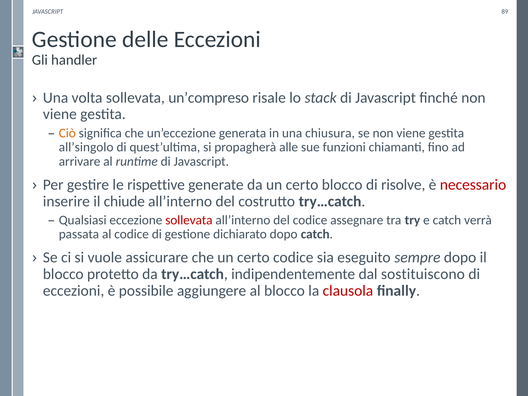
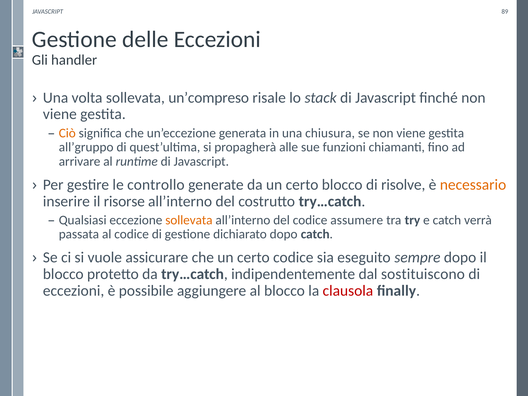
all’singolo: all’singolo -> all’gruppo
rispettive: rispettive -> controllo
necessario colour: red -> orange
chiude: chiude -> risorse
sollevata at (189, 220) colour: red -> orange
assegnare: assegnare -> assumere
